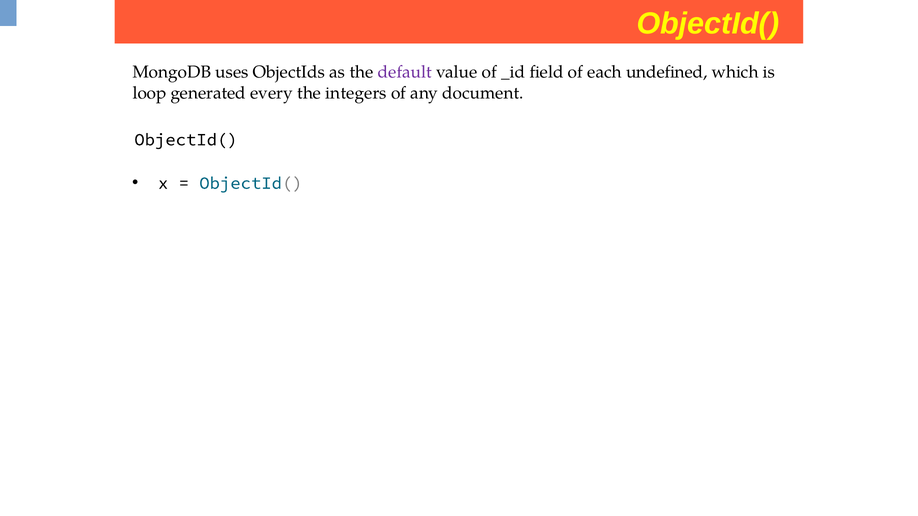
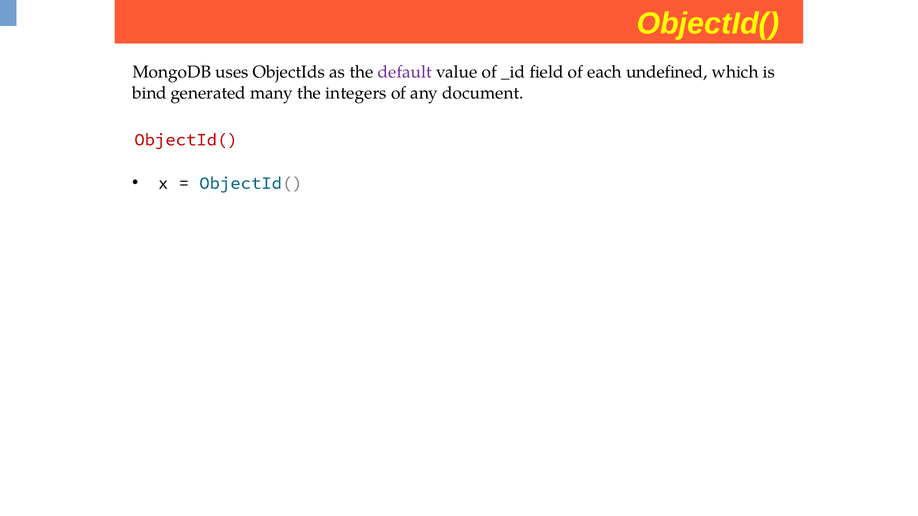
loop: loop -> bind
every: every -> many
ObjectId( at (186, 140) colour: black -> red
